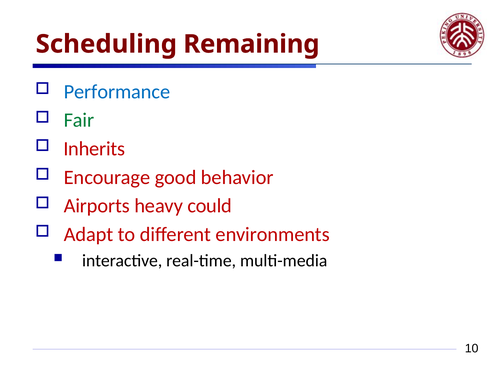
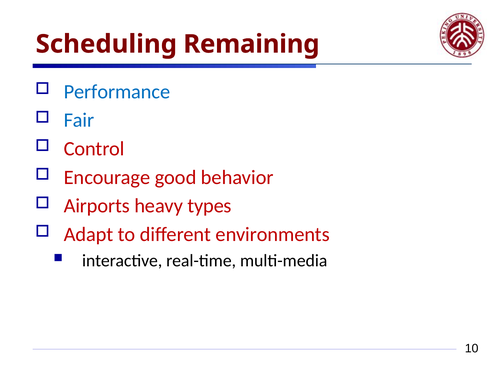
Fair colour: green -> blue
Inherits: Inherits -> Control
could: could -> types
